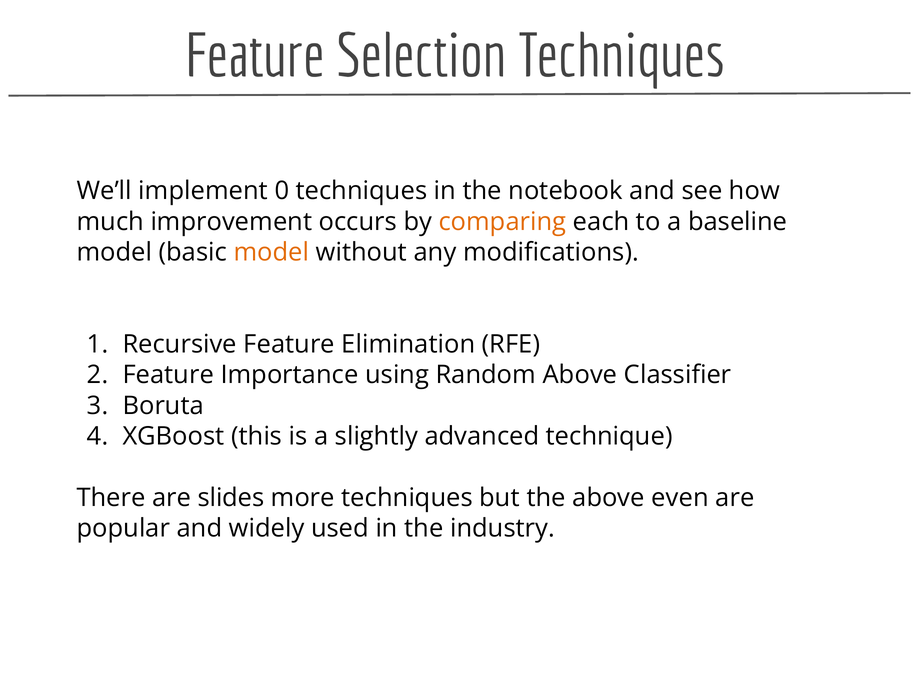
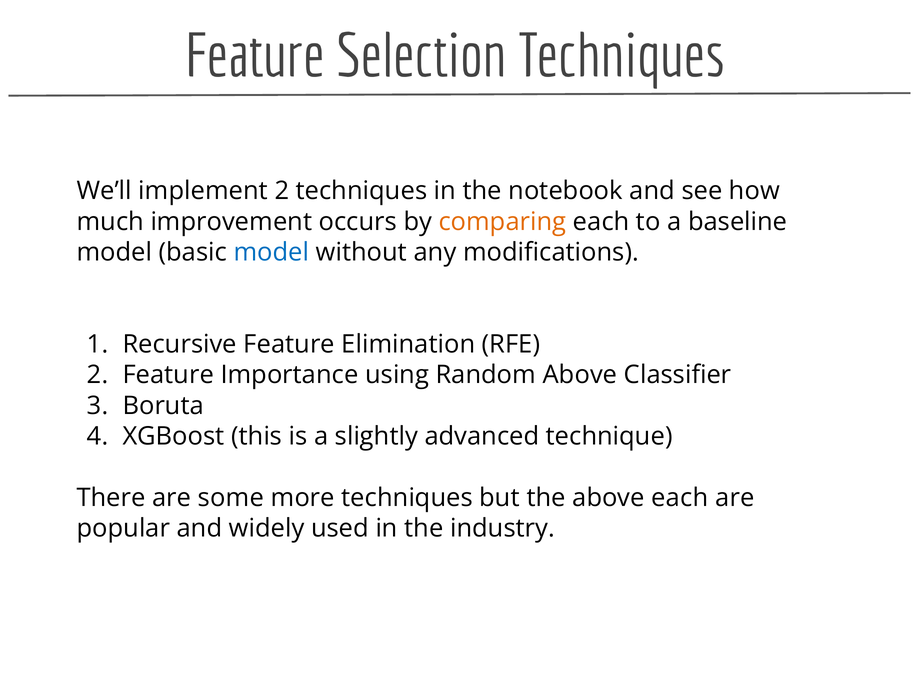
implement 0: 0 -> 2
model at (271, 252) colour: orange -> blue
slides: slides -> some
above even: even -> each
